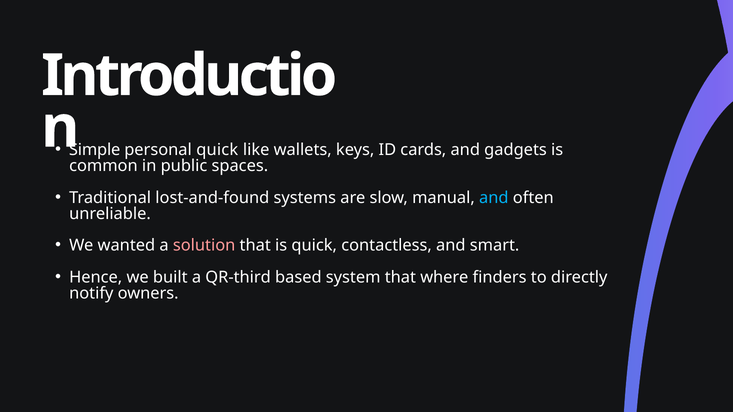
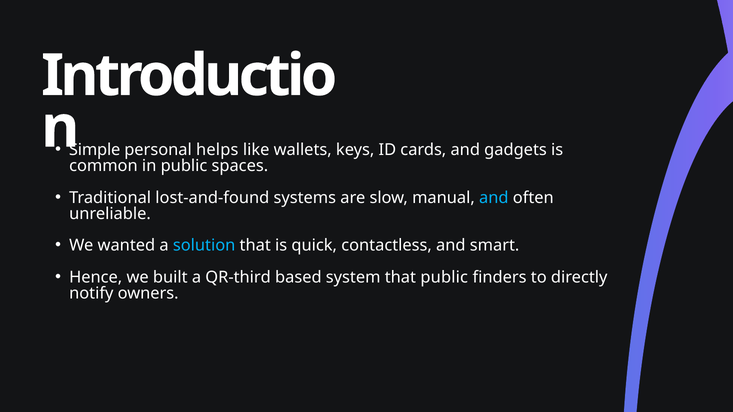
personal quick: quick -> helps
solution colour: pink -> light blue
that where: where -> public
